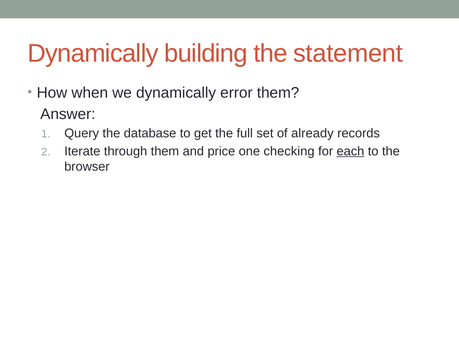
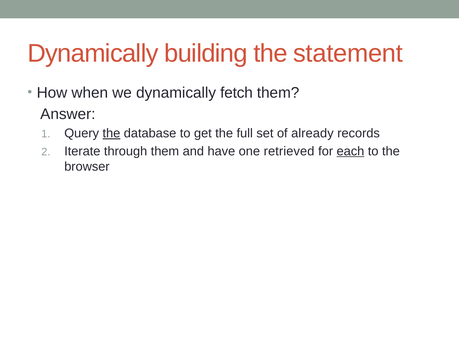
error: error -> fetch
the at (111, 133) underline: none -> present
price: price -> have
checking: checking -> retrieved
